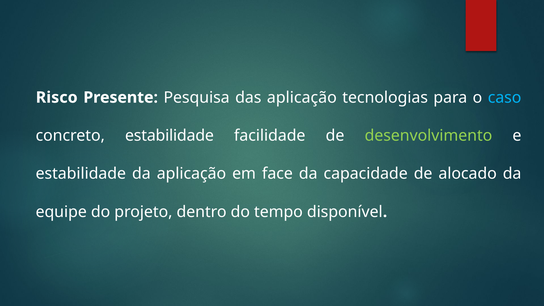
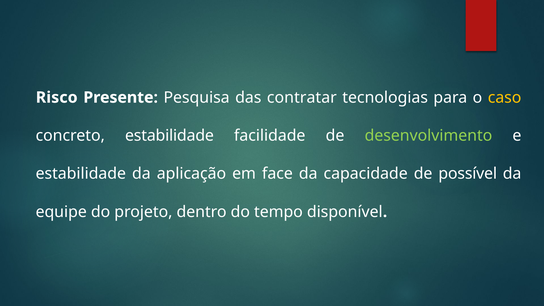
das aplicação: aplicação -> contratar
caso colour: light blue -> yellow
alocado: alocado -> possível
